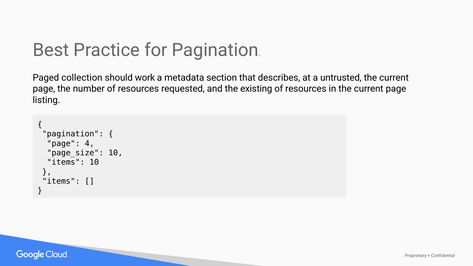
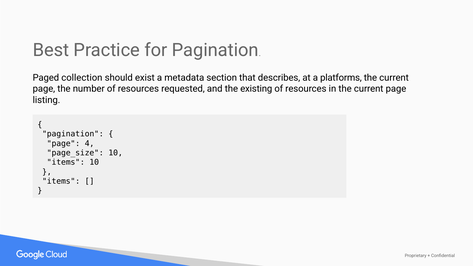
work: work -> exist
untrusted: untrusted -> platforms
